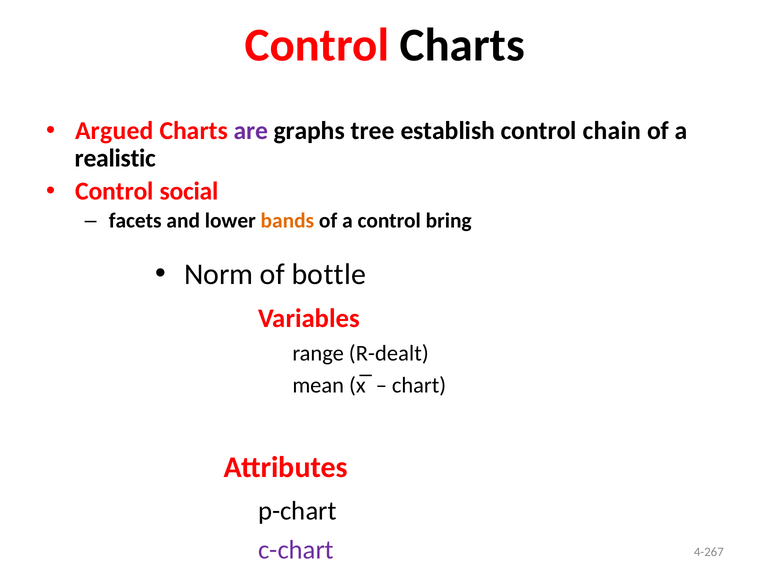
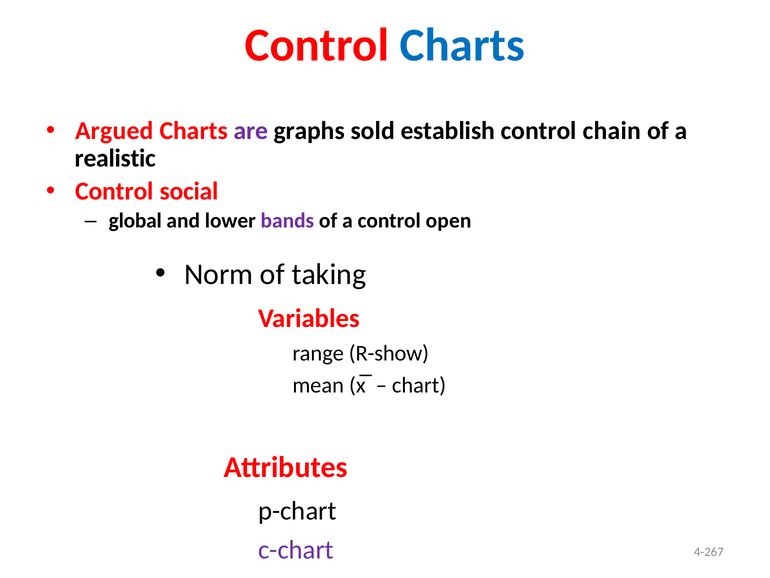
Charts at (462, 45) colour: black -> blue
tree: tree -> sold
facets: facets -> global
bands colour: orange -> purple
bring: bring -> open
bottle: bottle -> taking
R-dealt: R-dealt -> R-show
